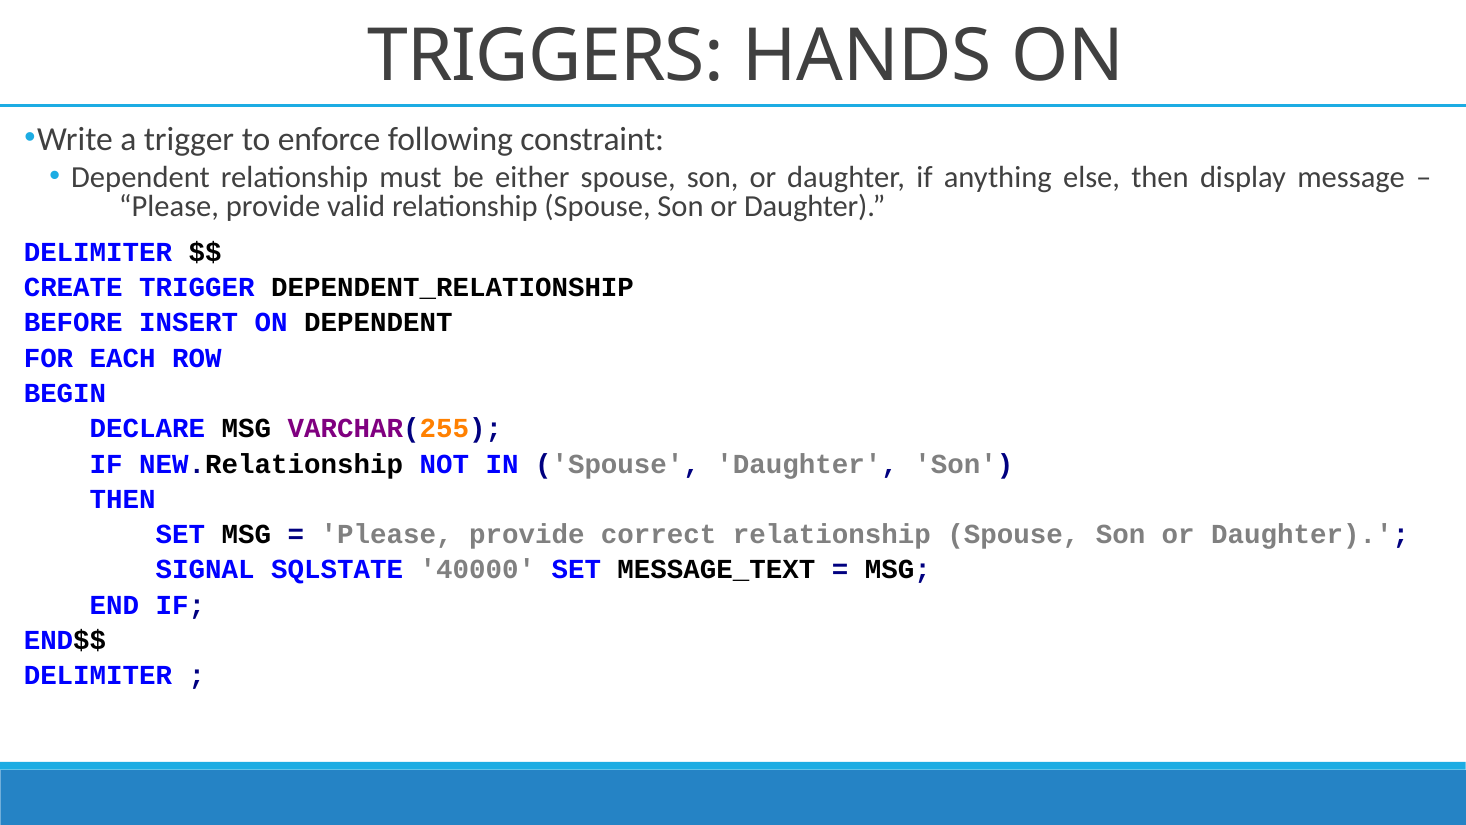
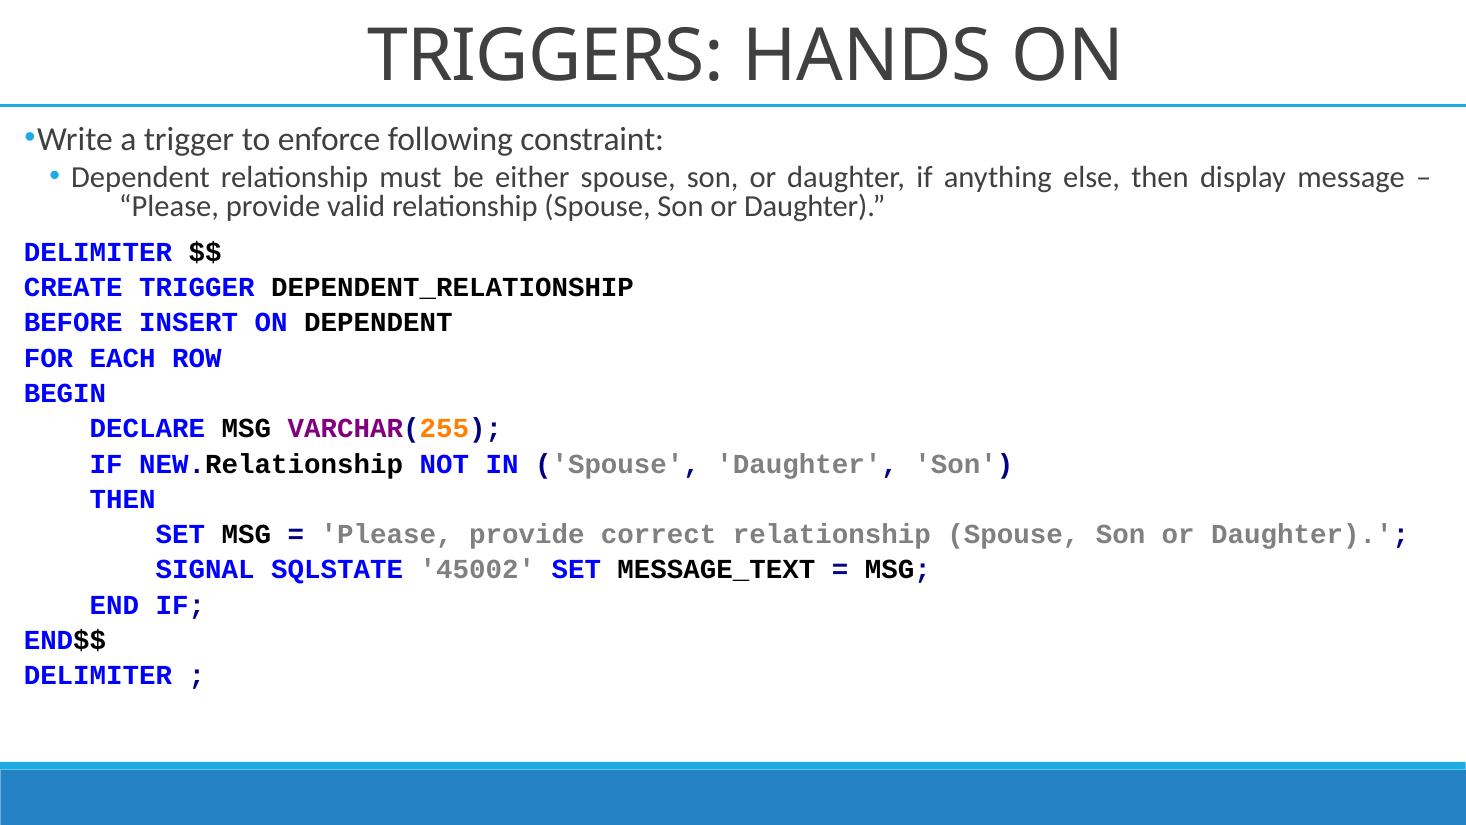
40000: 40000 -> 45002
